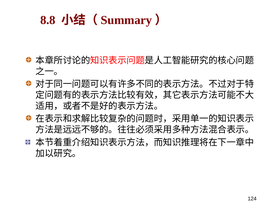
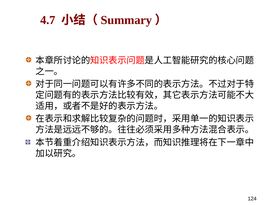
8.8: 8.8 -> 4.7
